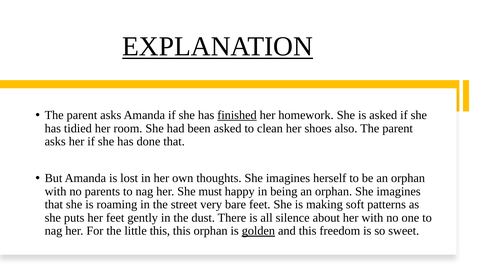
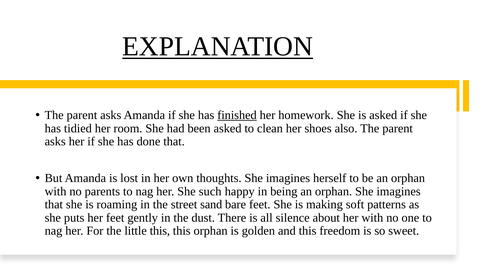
must: must -> such
very: very -> sand
golden underline: present -> none
